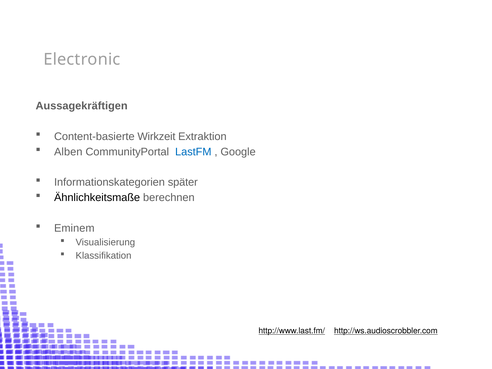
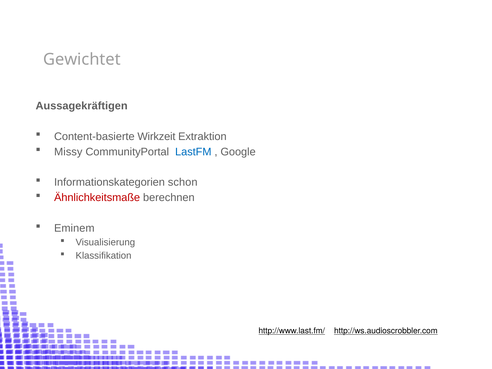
Electronic: Electronic -> Gewichtet
Alben: Alben -> Missy
später: später -> schon
Ähnlichkeitsmaße colour: black -> red
